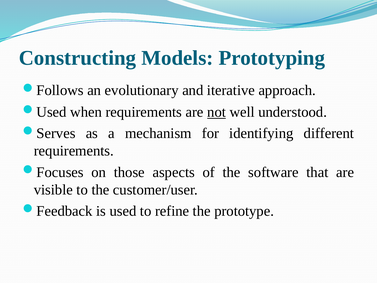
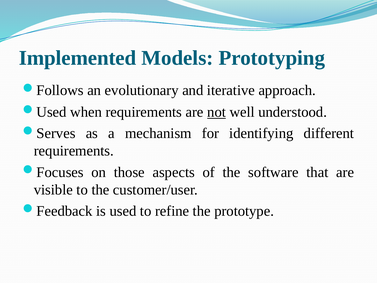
Constructing: Constructing -> Implemented
